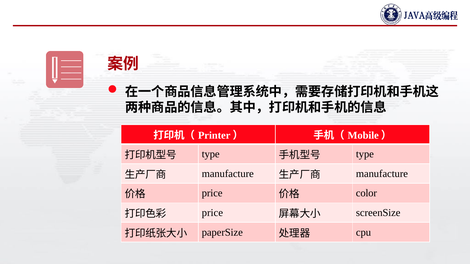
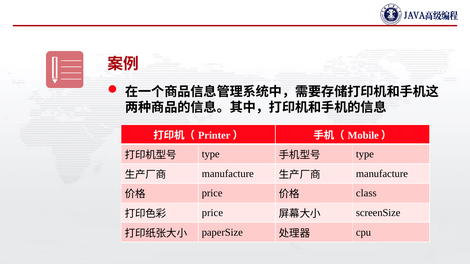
color: color -> class
